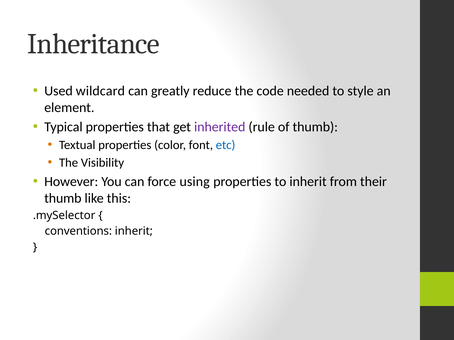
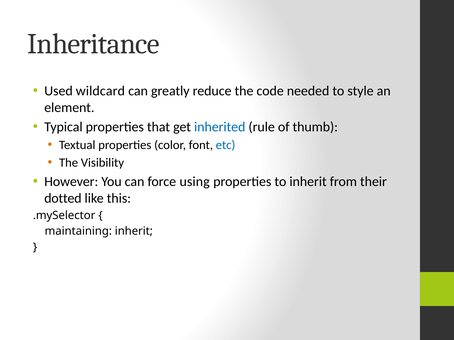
inherited colour: purple -> blue
thumb at (63, 198): thumb -> dotted
conventions: conventions -> maintaining
